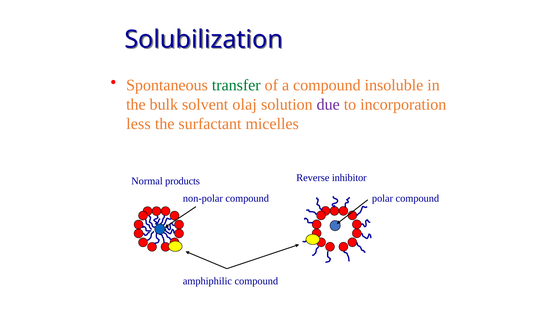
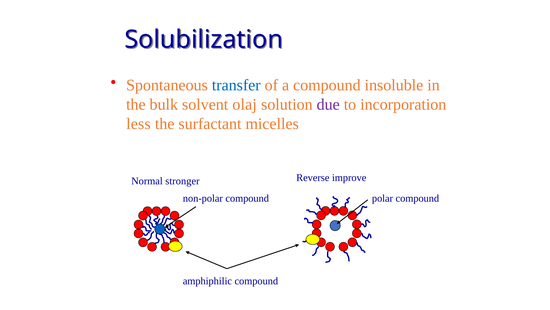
transfer colour: green -> blue
inhibitor: inhibitor -> improve
products: products -> stronger
